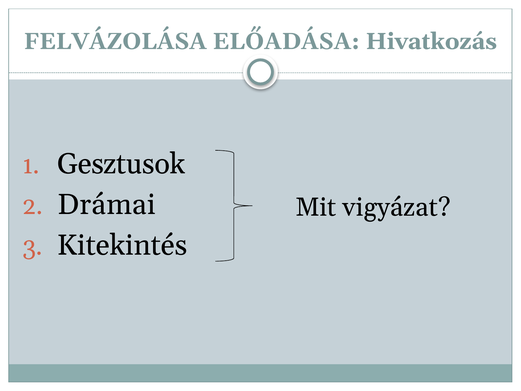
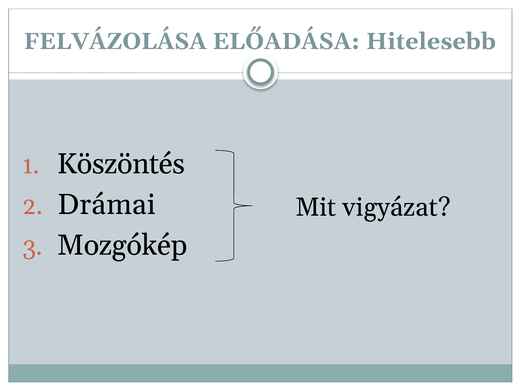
Hivatkozás: Hivatkozás -> Hitelesebb
Gesztusok: Gesztusok -> Köszöntés
Kitekintés: Kitekintés -> Mozgókép
